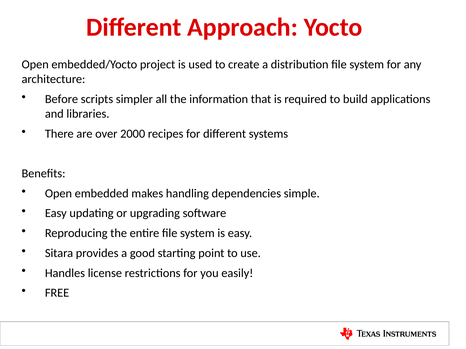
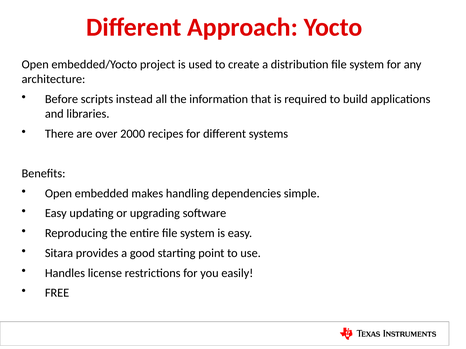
simpler: simpler -> instead
